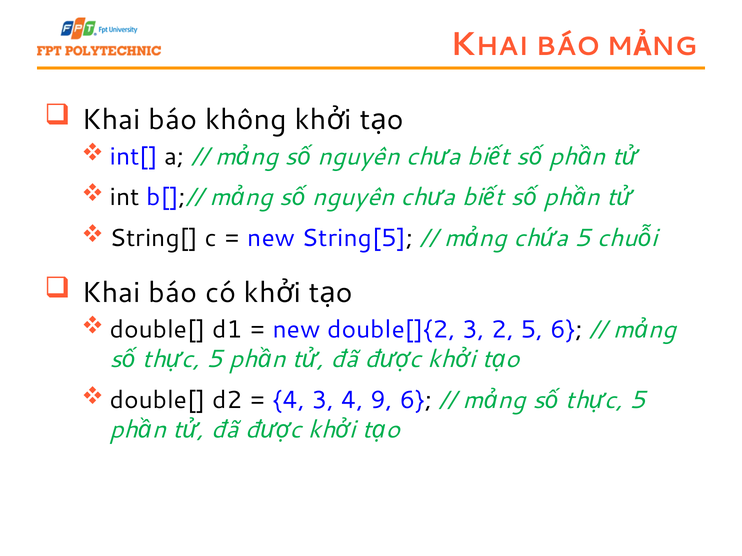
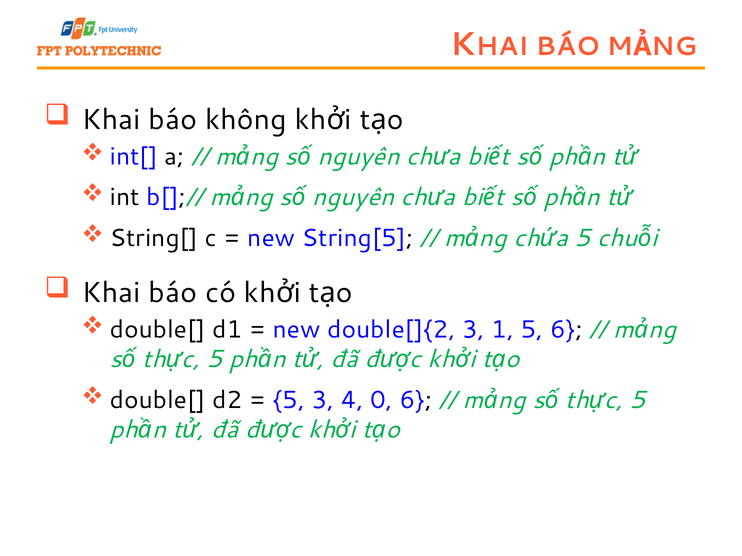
2: 2 -> 1
4 at (289, 400): 4 -> 5
9: 9 -> 0
